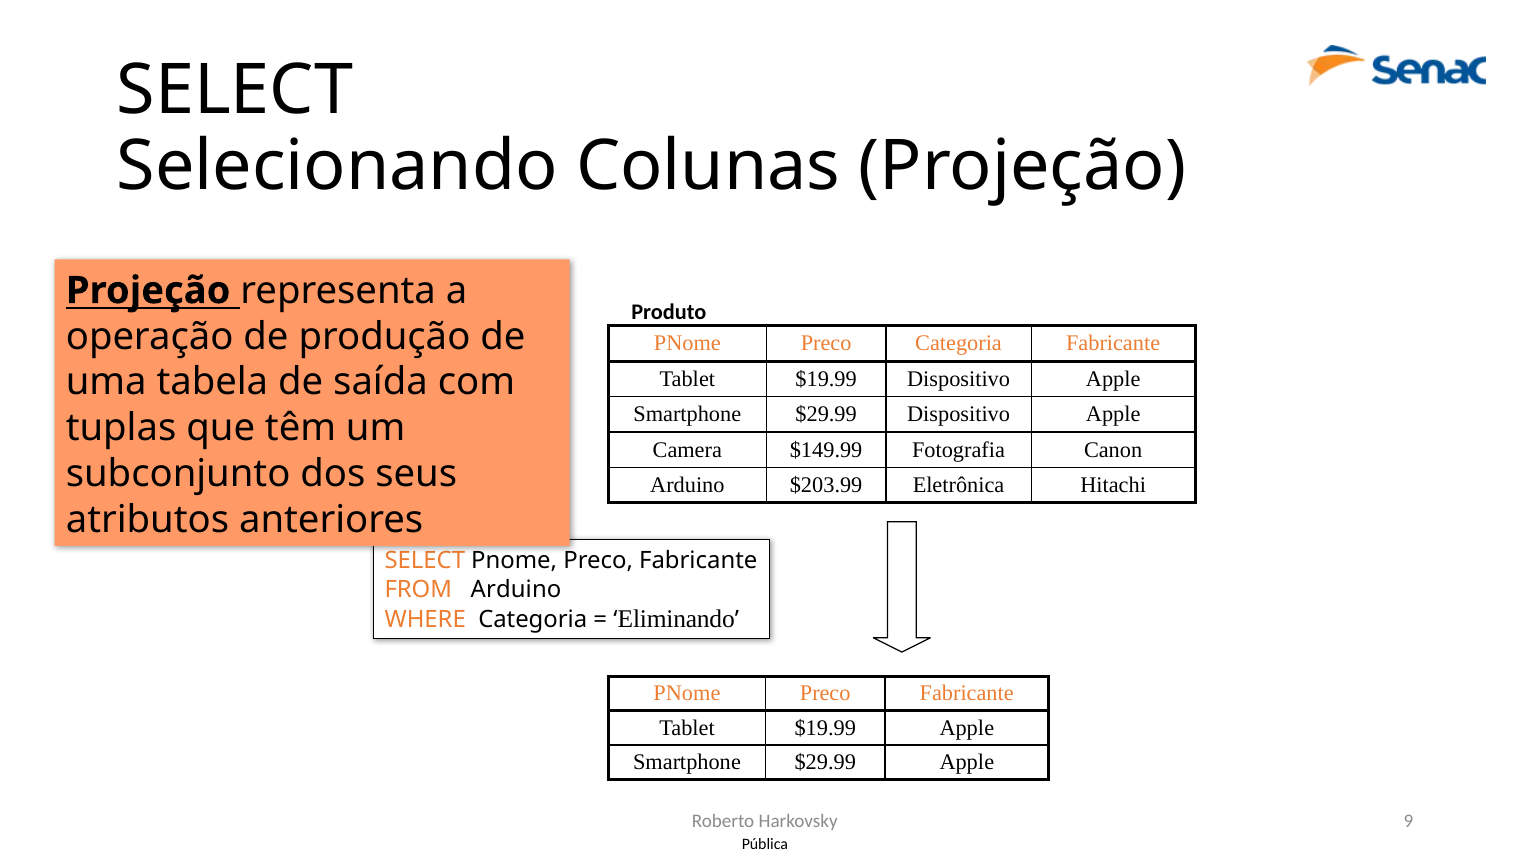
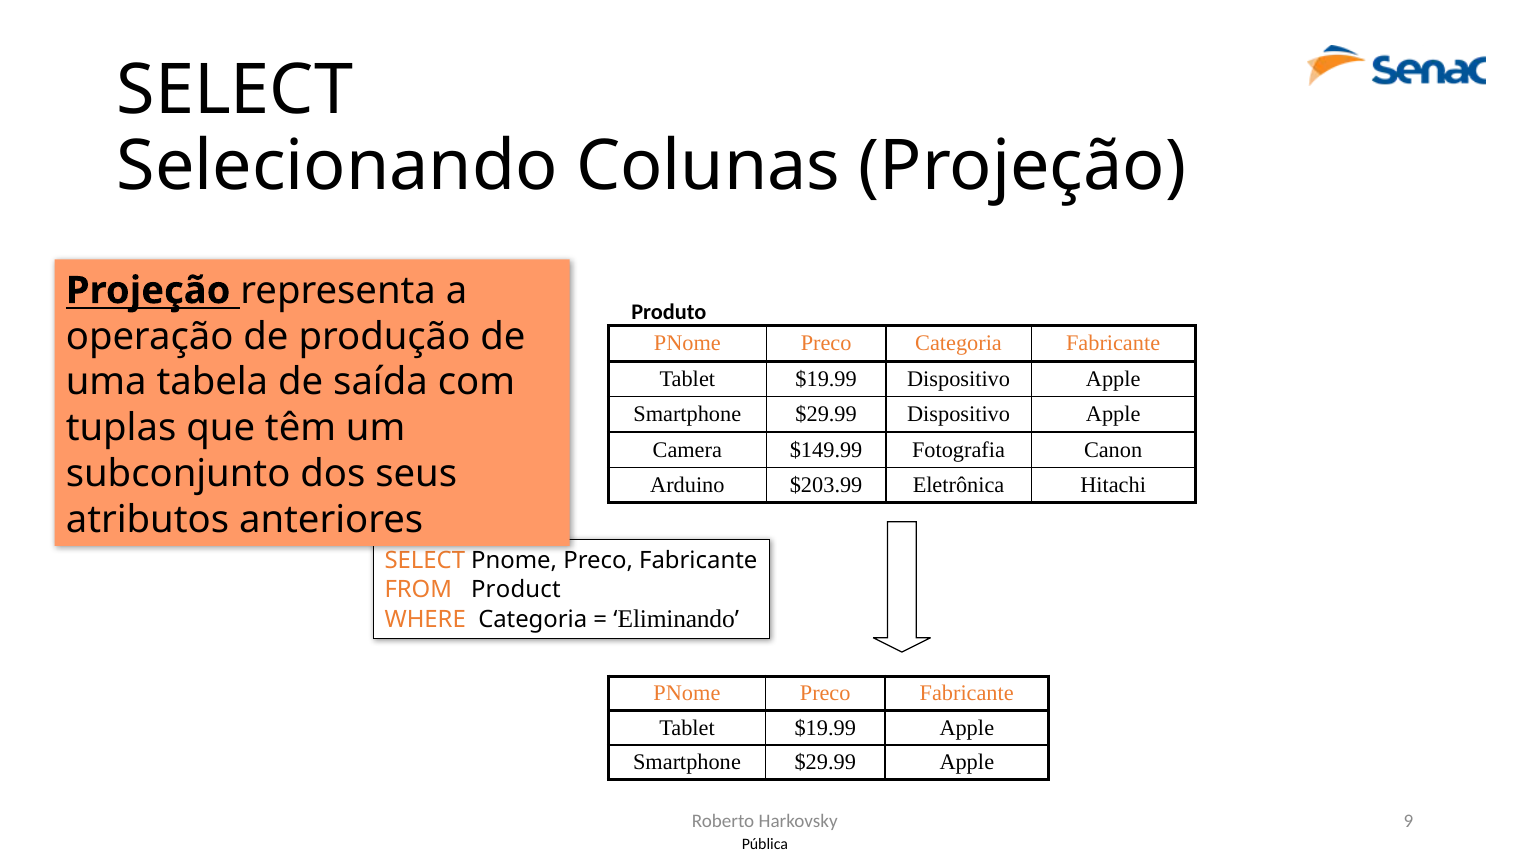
FROM Arduino: Arduino -> Product
